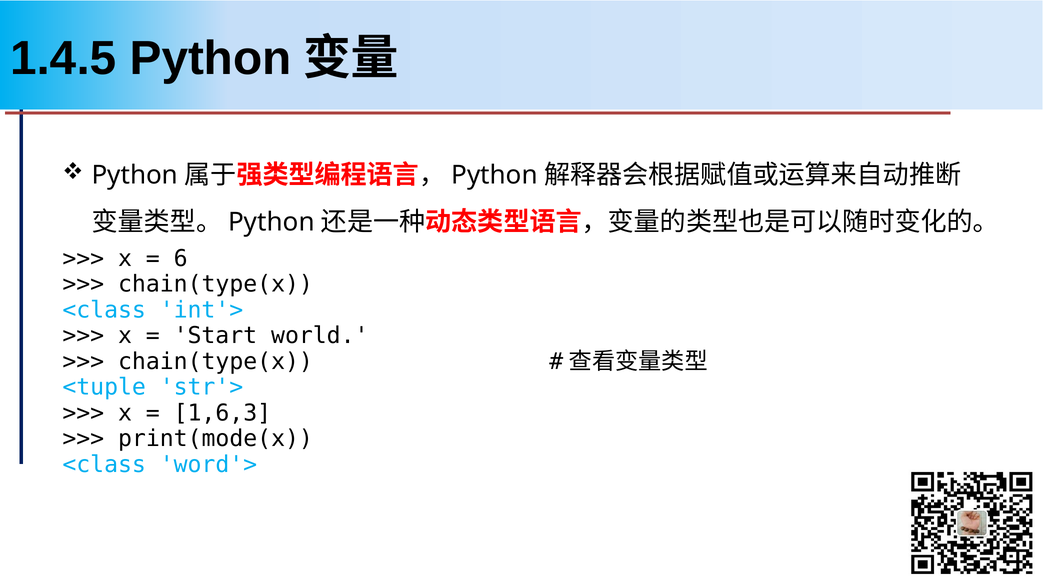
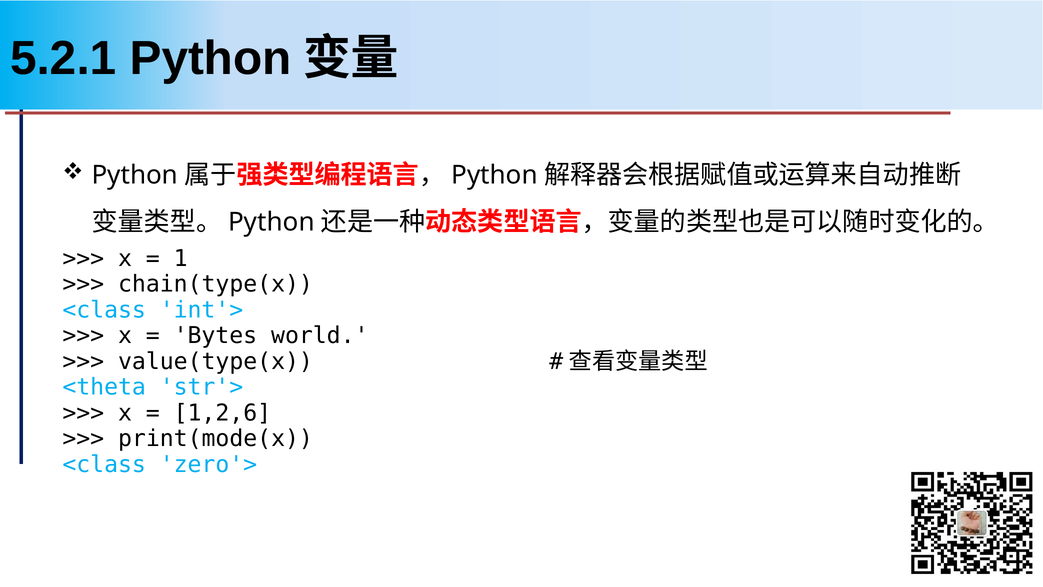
1.4.5: 1.4.5 -> 5.2.1
6: 6 -> 1
Start: Start -> Bytes
chain(type(x at (215, 361): chain(type(x -> value(type(x
<tuple: <tuple -> <theta
1,6,3: 1,6,3 -> 1,2,6
word'>: word'> -> zero'>
